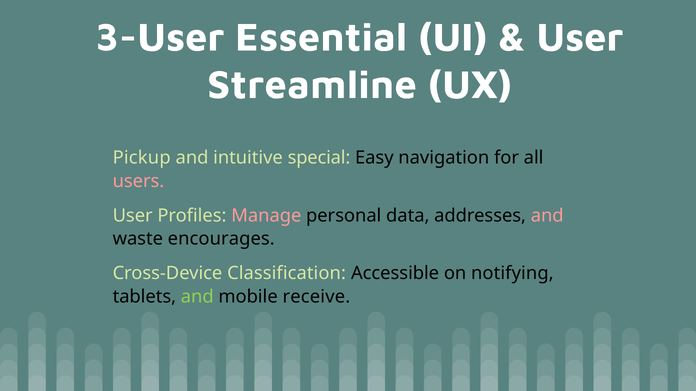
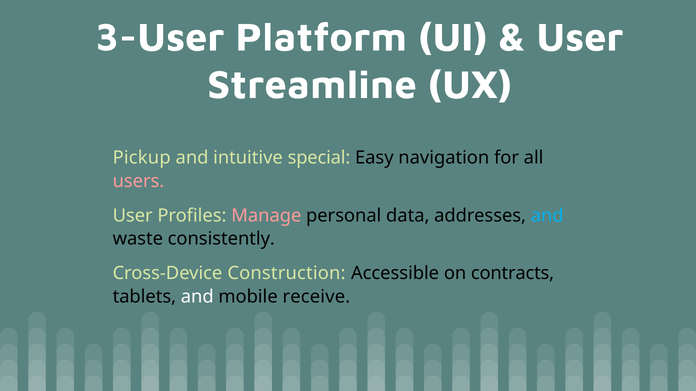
Essential: Essential -> Platform
and at (547, 216) colour: pink -> light blue
encourages: encourages -> consistently
Classification: Classification -> Construction
notifying: notifying -> contracts
and at (197, 297) colour: light green -> white
